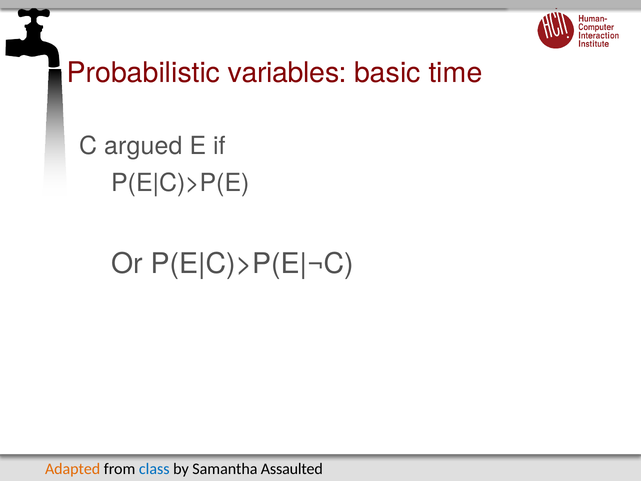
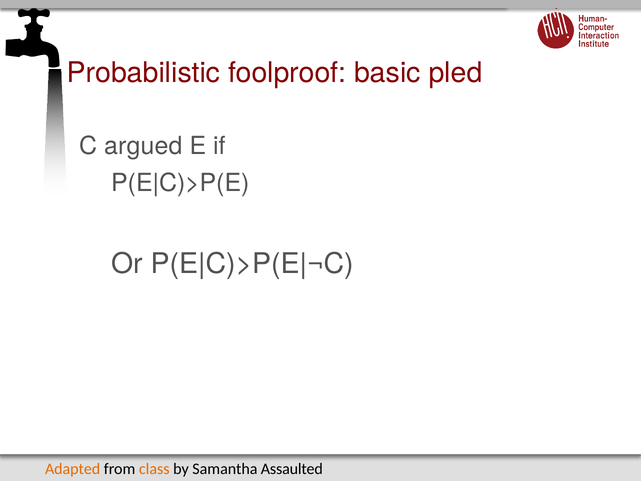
variables: variables -> foolproof
time: time -> pled
class colour: blue -> orange
